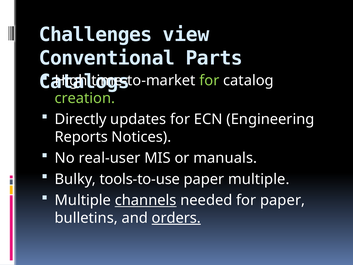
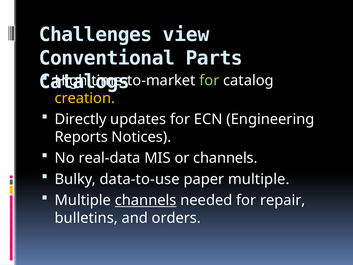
creation colour: light green -> yellow
real-user: real-user -> real-data
or manuals: manuals -> channels
tools-to-use: tools-to-use -> data-to-use
for paper: paper -> repair
orders underline: present -> none
